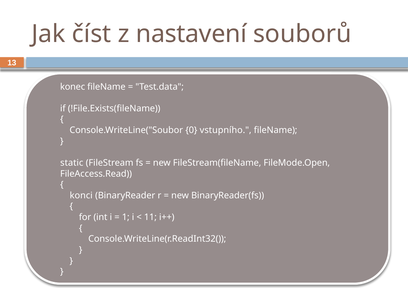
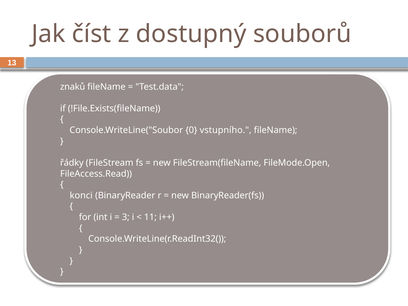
nastavení: nastavení -> dostupný
konec: konec -> znaků
static: static -> řádky
1: 1 -> 3
